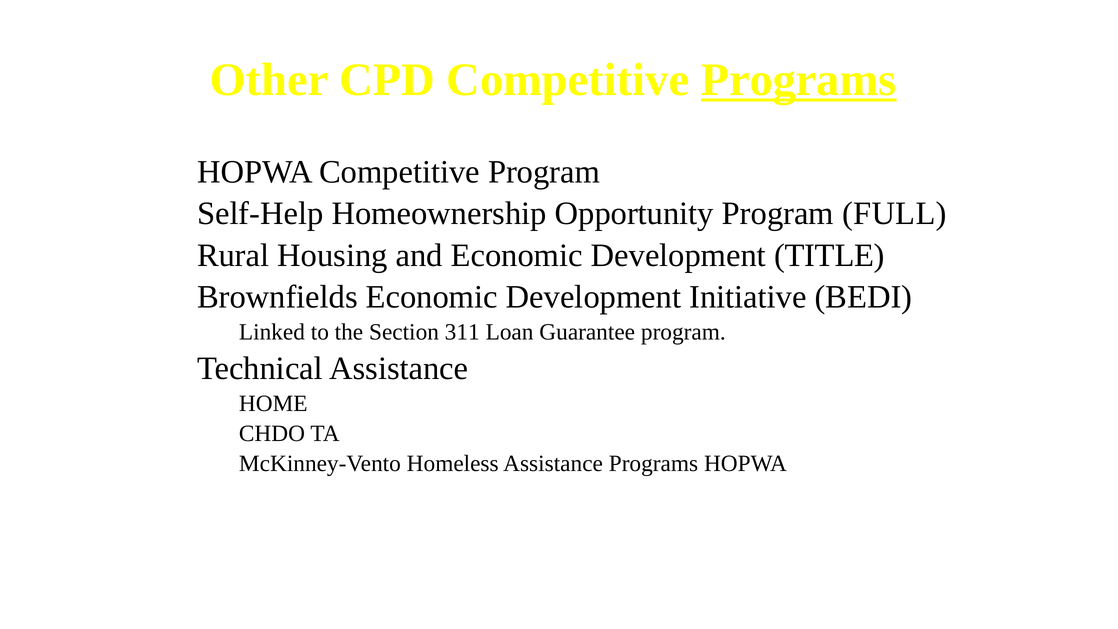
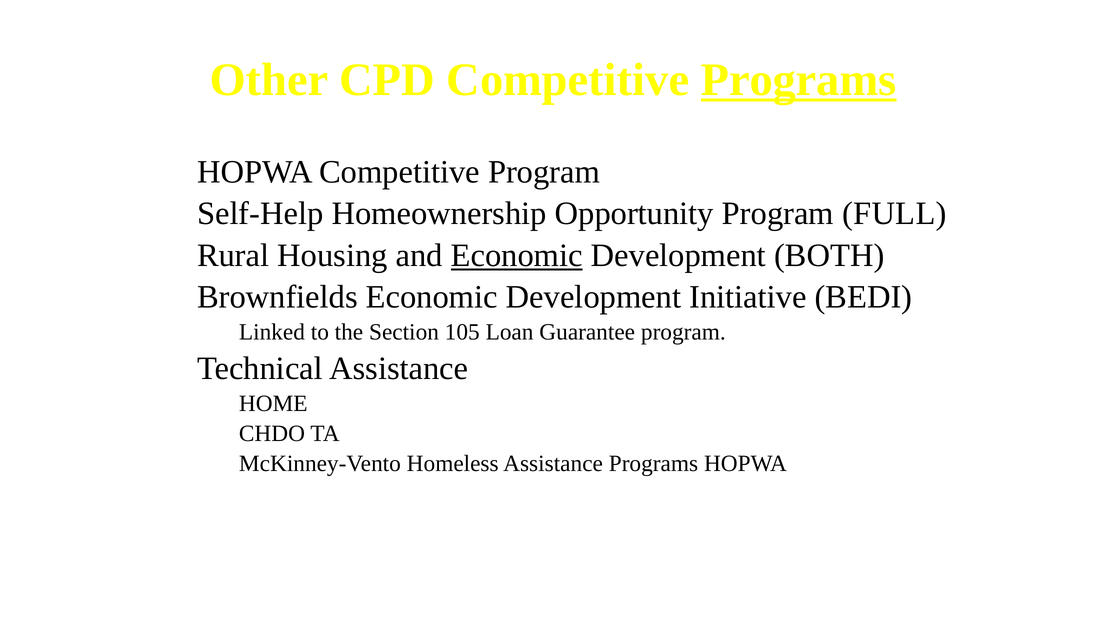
Economic at (517, 255) underline: none -> present
TITLE: TITLE -> BOTH
311: 311 -> 105
